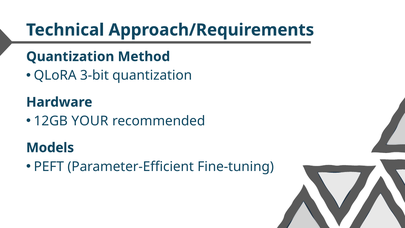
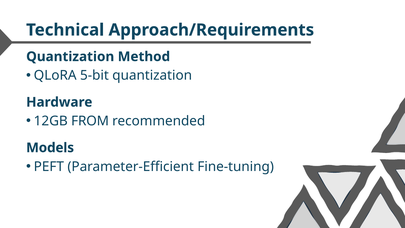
3-bit: 3-bit -> 5-bit
YOUR: YOUR -> FROM
